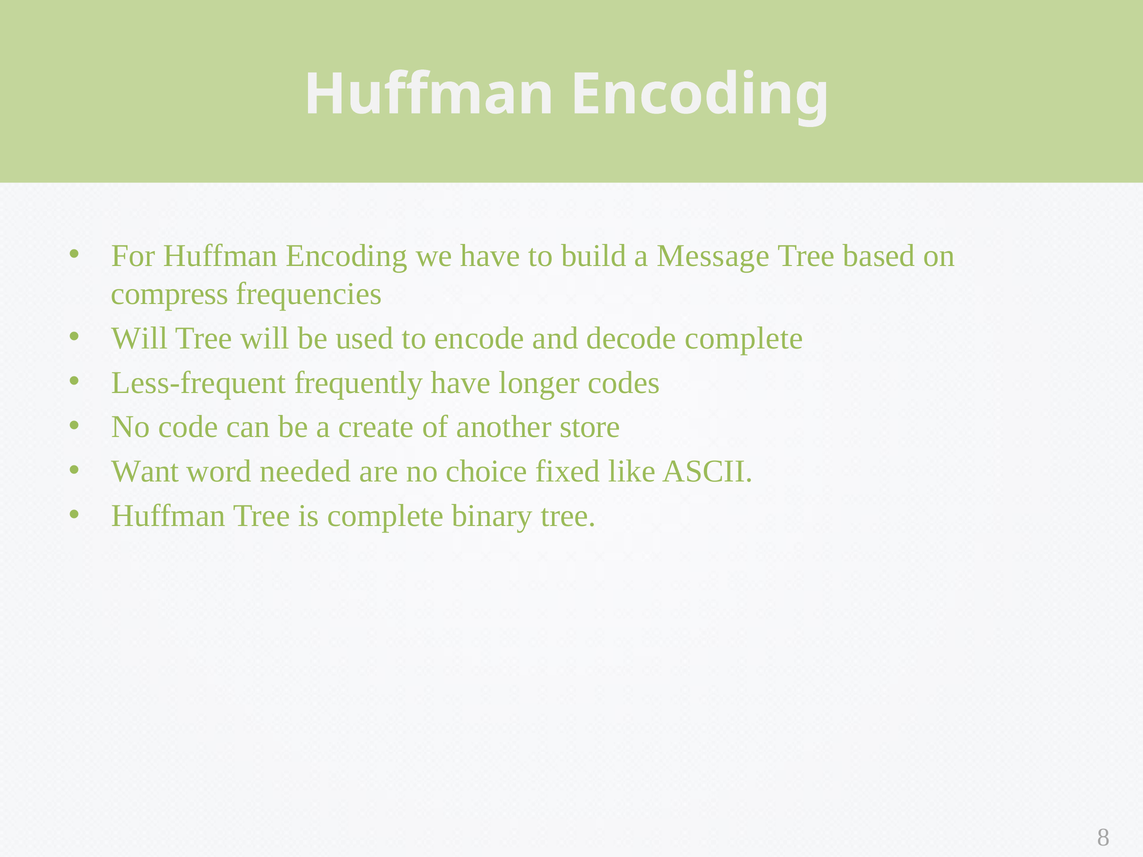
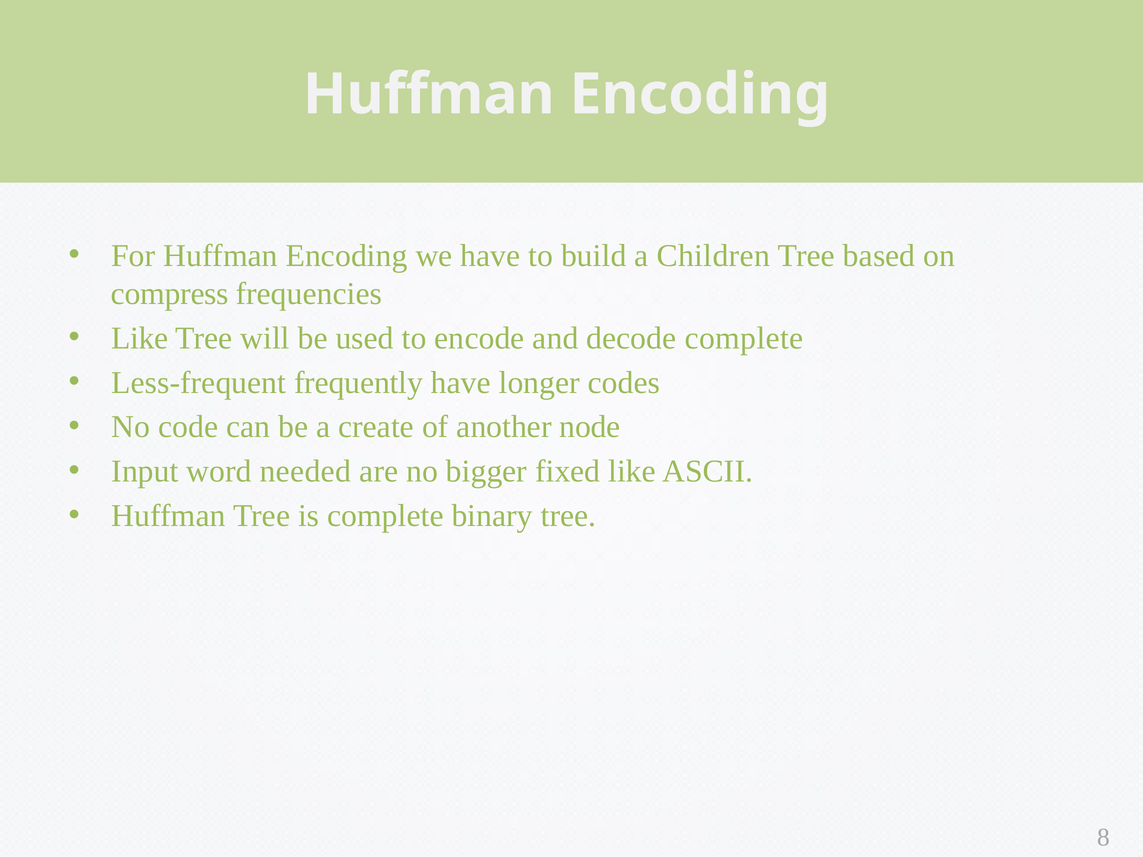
Message: Message -> Children
Will at (140, 338): Will -> Like
store: store -> node
Want: Want -> Input
choice: choice -> bigger
